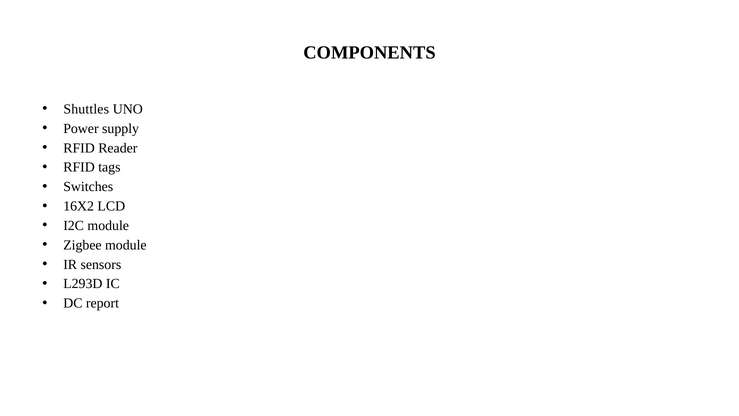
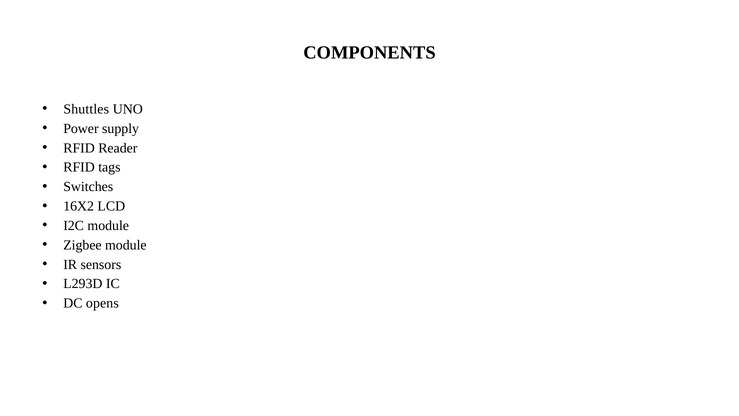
report: report -> opens
